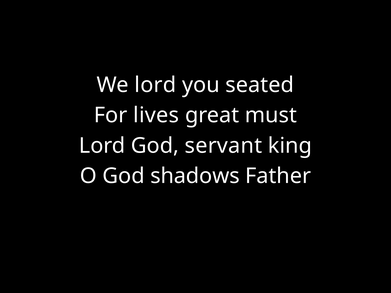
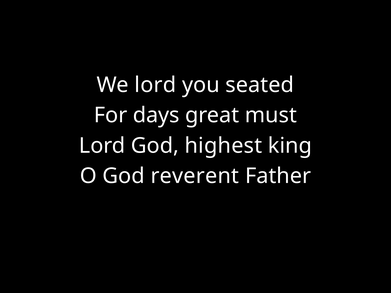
lives: lives -> days
servant: servant -> highest
shadows: shadows -> reverent
